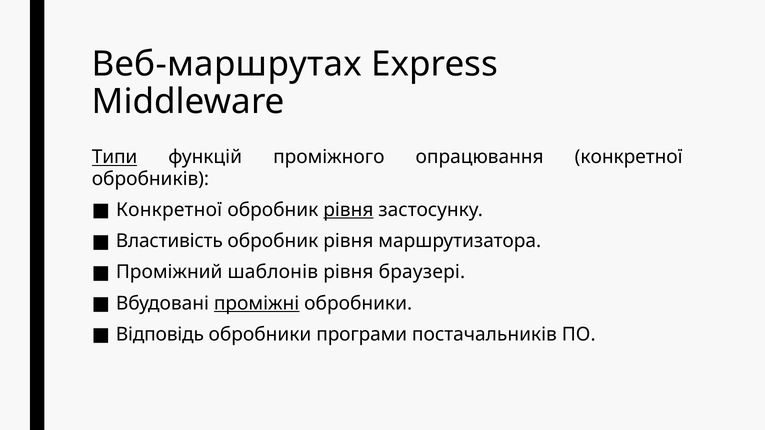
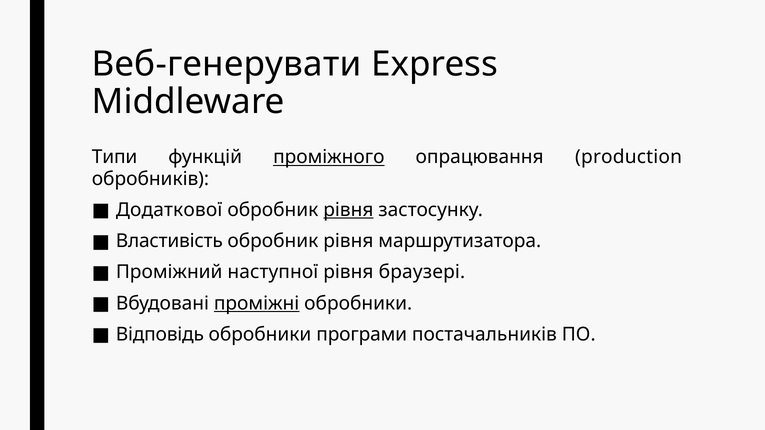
Веб-маршрутах: Веб-маршрутах -> Веб-генерувати
Типи underline: present -> none
проміжного underline: none -> present
опрацювання конкретної: конкретної -> production
Конкретної at (169, 210): Конкретної -> Додаткової
шаблонів: шаблонів -> наступної
